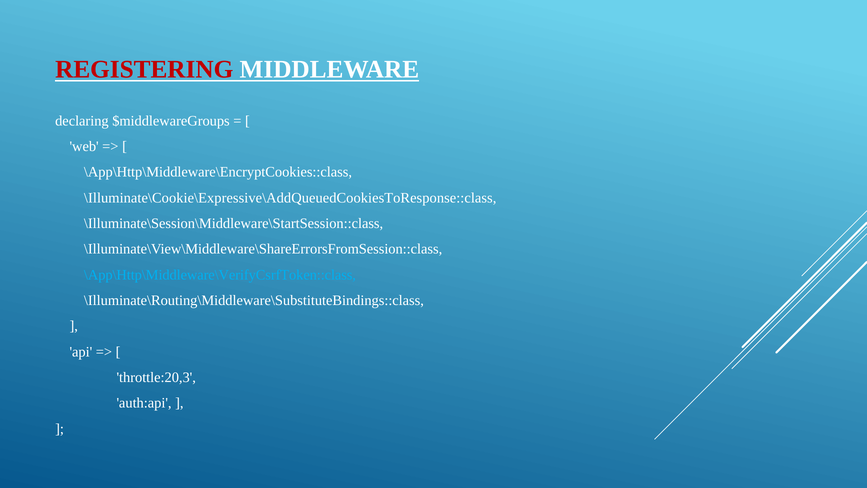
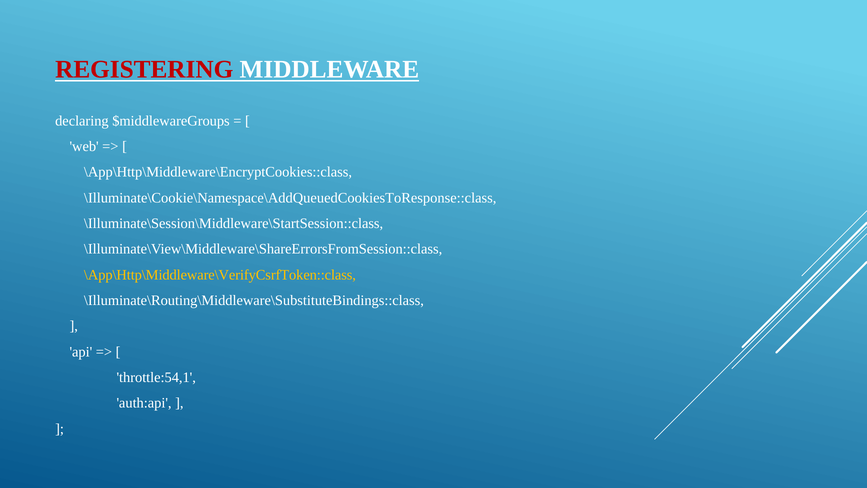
\Illuminate\Cookie\Expressive\AddQueuedCookiesToResponse::class: \Illuminate\Cookie\Expressive\AddQueuedCookiesToResponse::class -> \Illuminate\Cookie\Namespace\AddQueuedCookiesToResponse::class
\App\Http\Middleware\VerifyCsrfToken::class colour: light blue -> yellow
throttle:20,3: throttle:20,3 -> throttle:54,1
